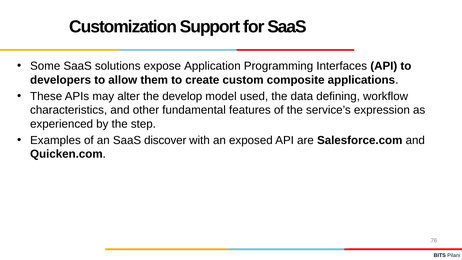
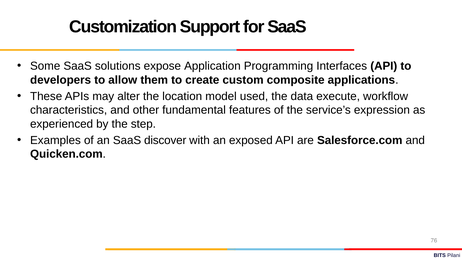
develop: develop -> location
defining: defining -> execute
